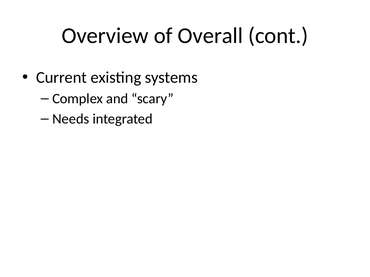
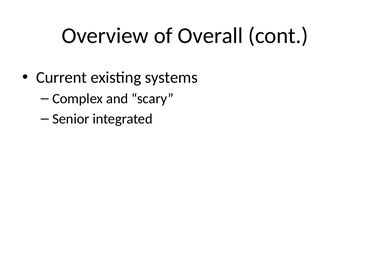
Needs: Needs -> Senior
